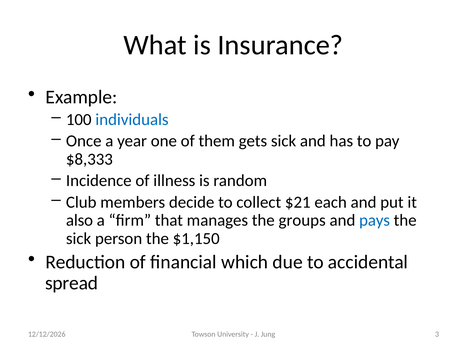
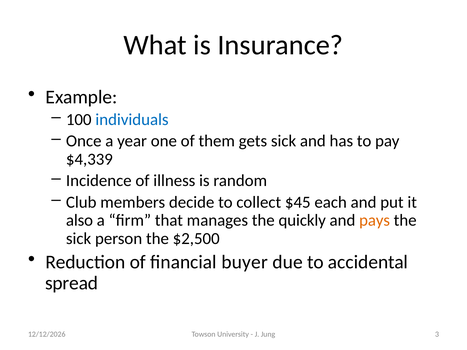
$8,333: $8,333 -> $4,339
$21: $21 -> $45
groups: groups -> quickly
pays colour: blue -> orange
$1,150: $1,150 -> $2,500
which: which -> buyer
